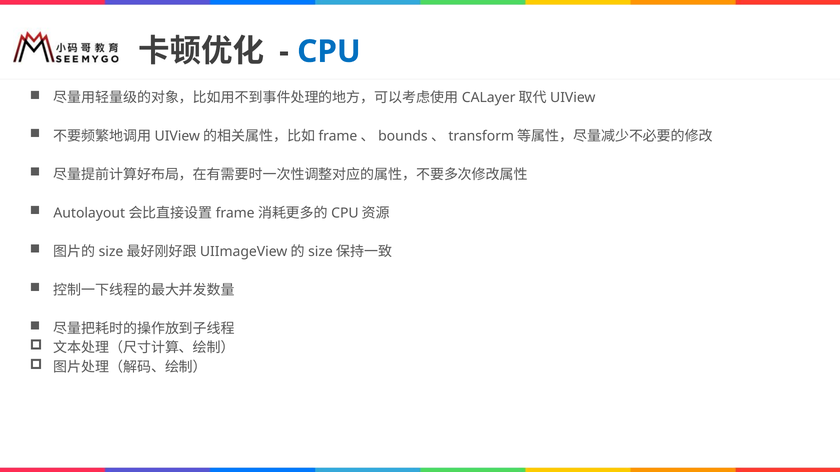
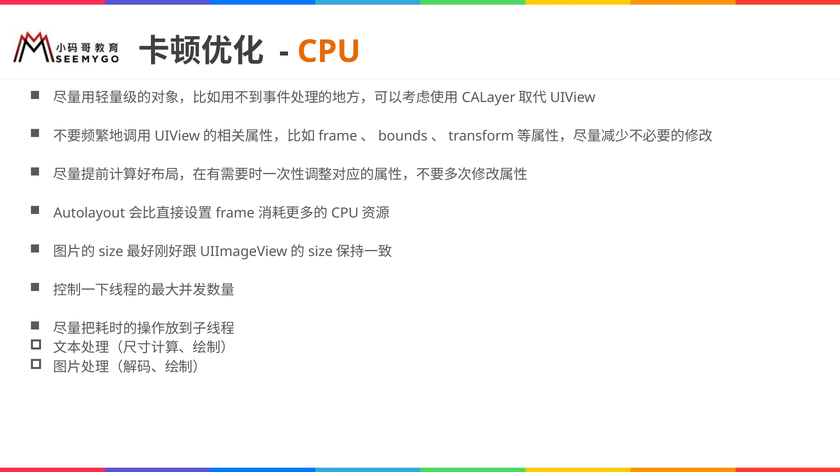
CPU colour: blue -> orange
